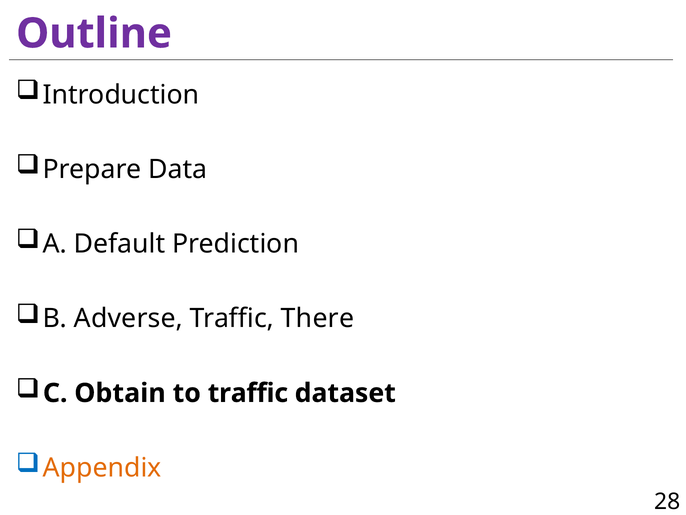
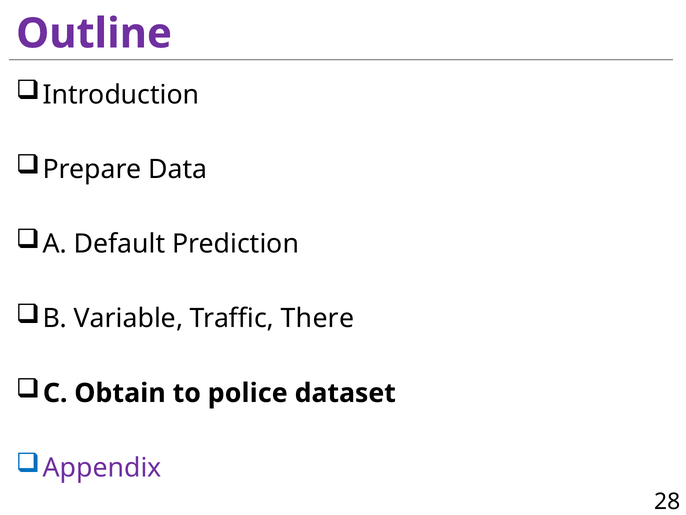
Adverse: Adverse -> Variable
to traffic: traffic -> police
Appendix colour: orange -> purple
